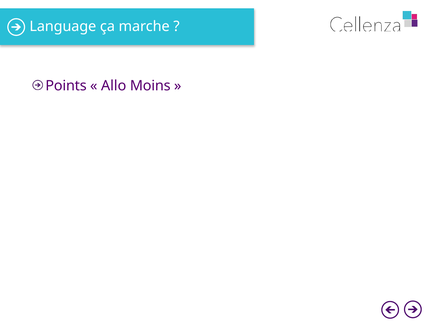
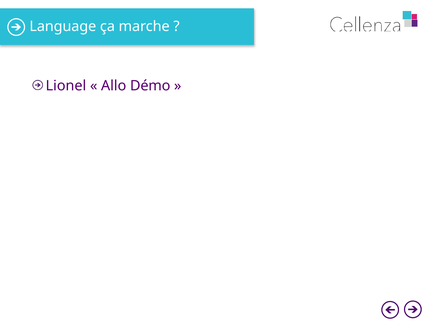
Points: Points -> Lionel
Moins: Moins -> Démo
